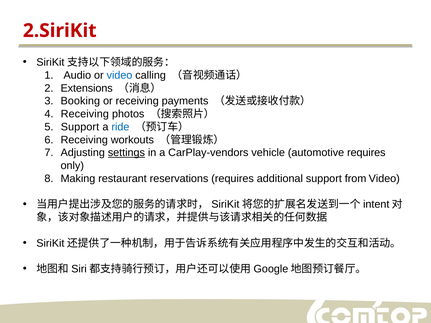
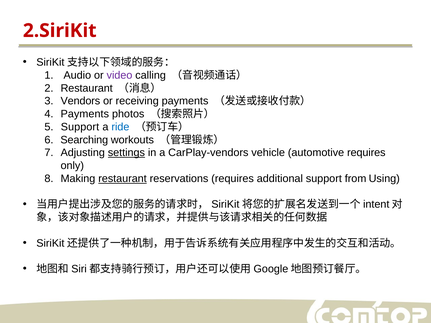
video at (119, 75) colour: blue -> purple
Extensions at (87, 88): Extensions -> Restaurant
Booking: Booking -> Vendors
Receiving at (85, 114): Receiving -> Payments
Receiving at (84, 140): Receiving -> Searching
restaurant at (123, 179) underline: none -> present
from Video: Video -> Using
